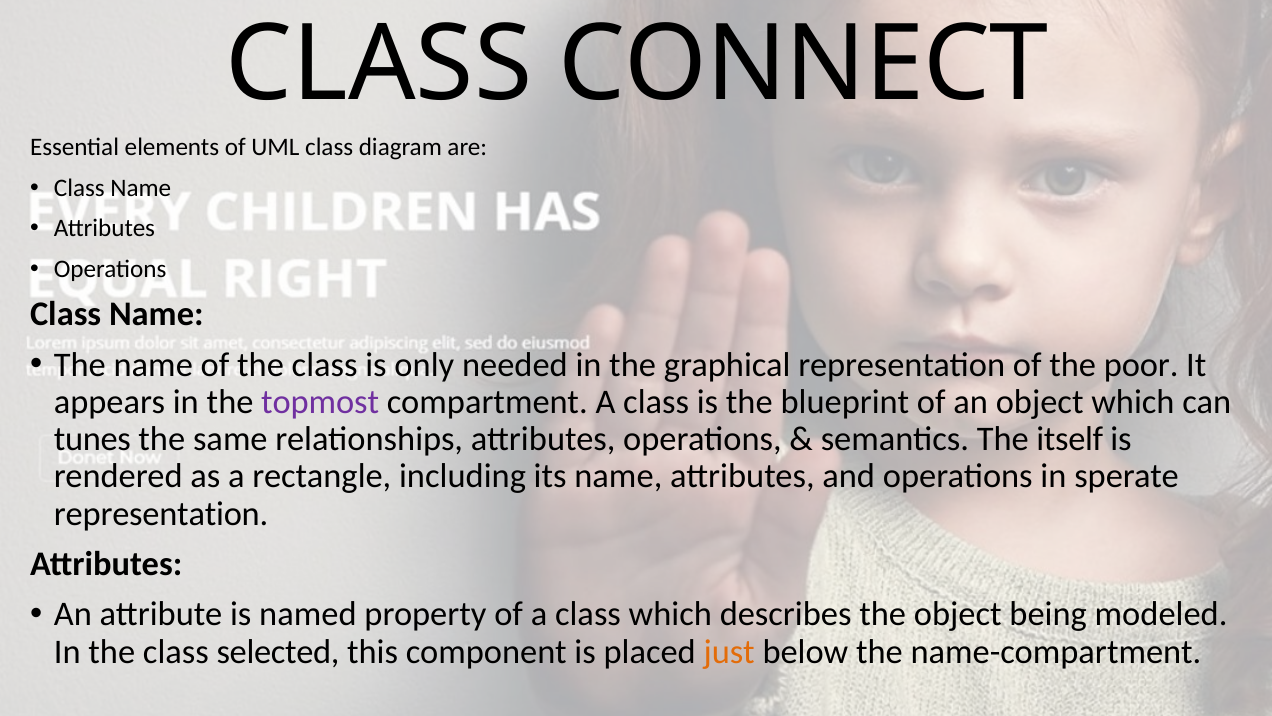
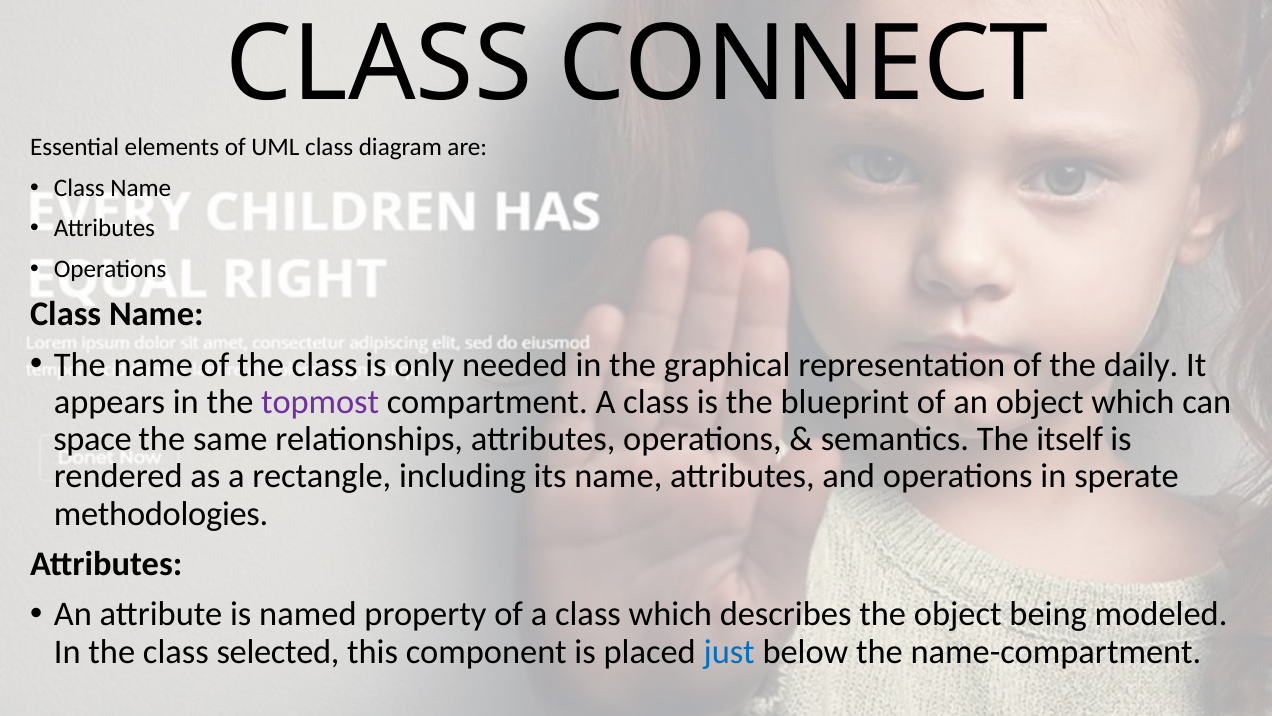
poor: poor -> daily
tunes: tunes -> space
representation at (161, 513): representation -> methodologies
just colour: orange -> blue
